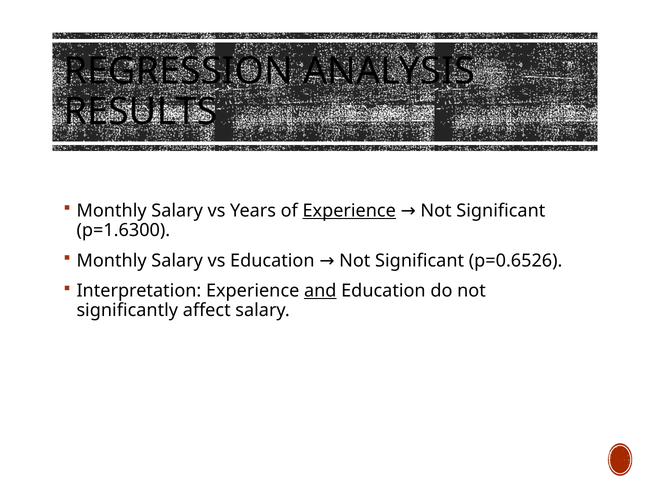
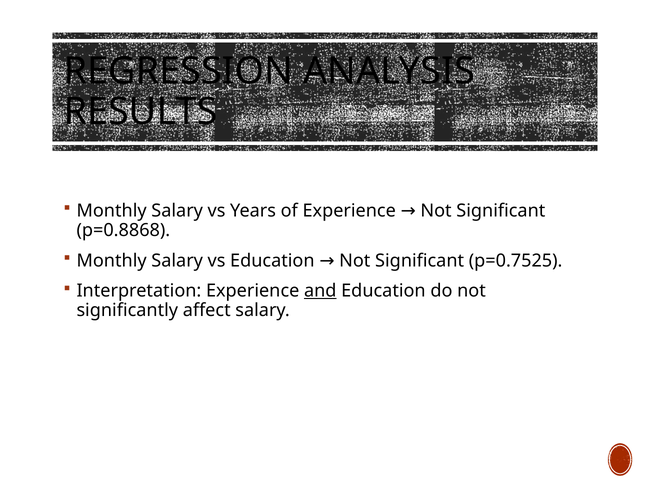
Experience at (349, 210) underline: present -> none
p=1.6300: p=1.6300 -> p=0.8868
p=0.6526: p=0.6526 -> p=0.7525
